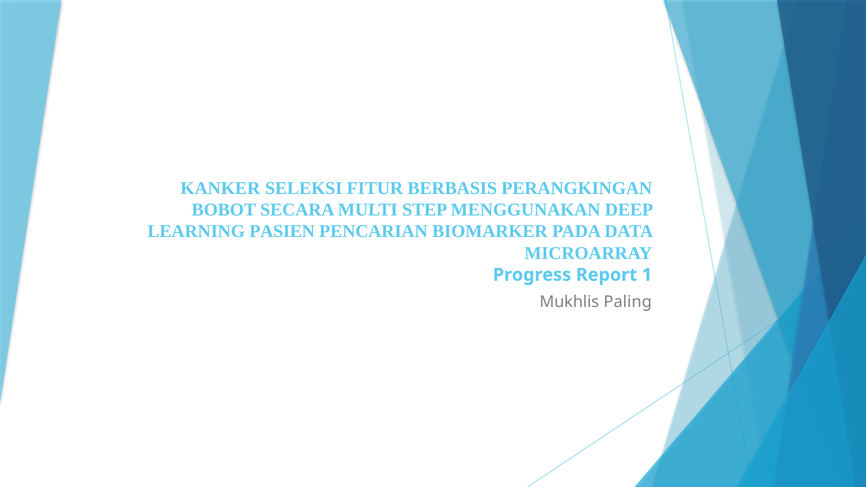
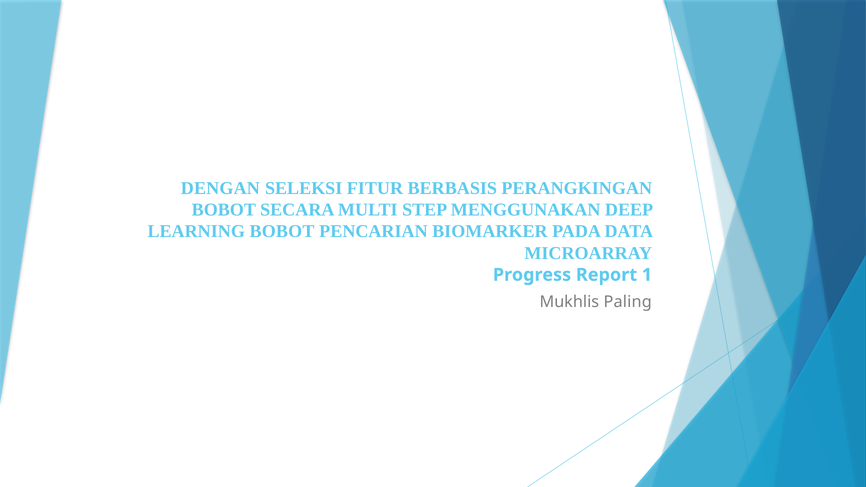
KANKER: KANKER -> DENGAN
LEARNING PASIEN: PASIEN -> BOBOT
